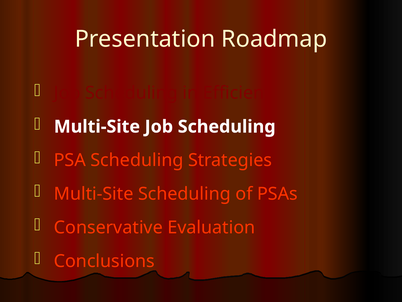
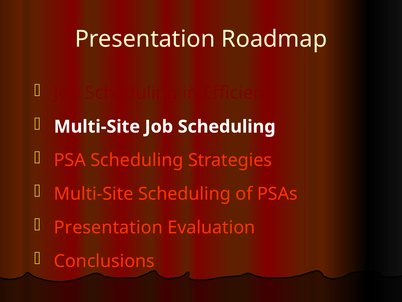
Conservative at (108, 227): Conservative -> Presentation
